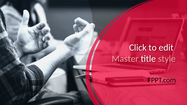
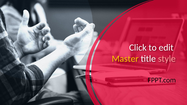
Master colour: pink -> yellow
